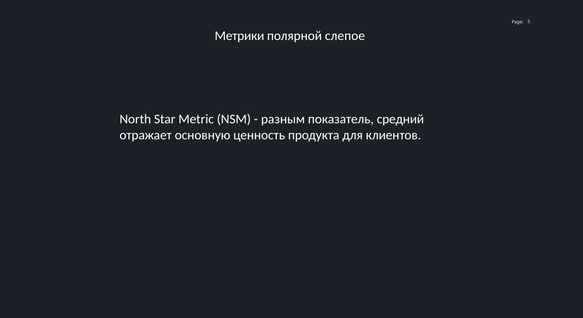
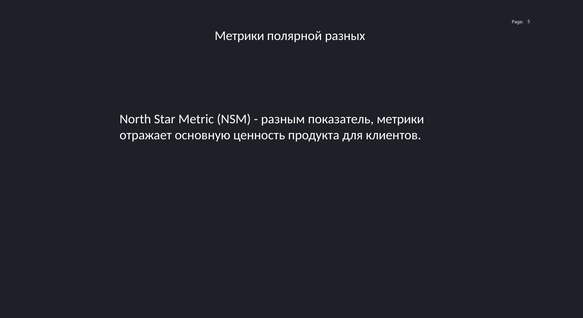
слепое: слепое -> разных
показатель средний: средний -> метрики
